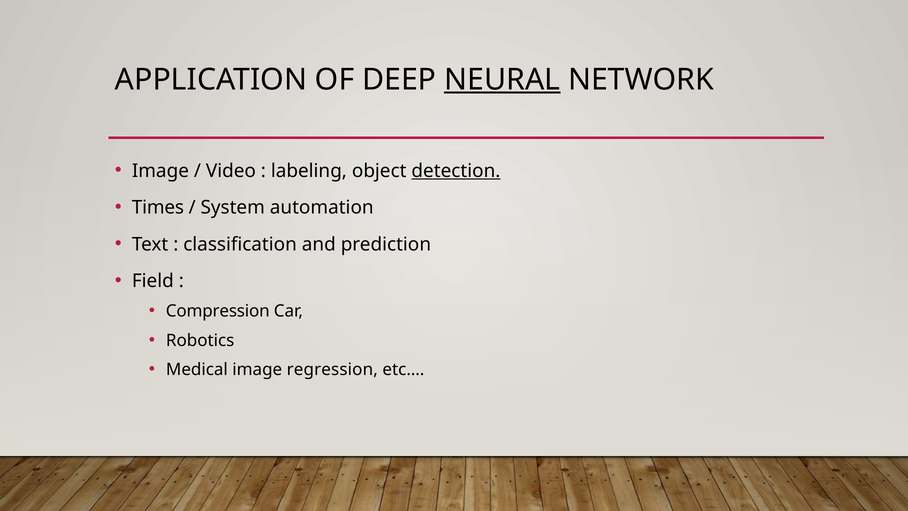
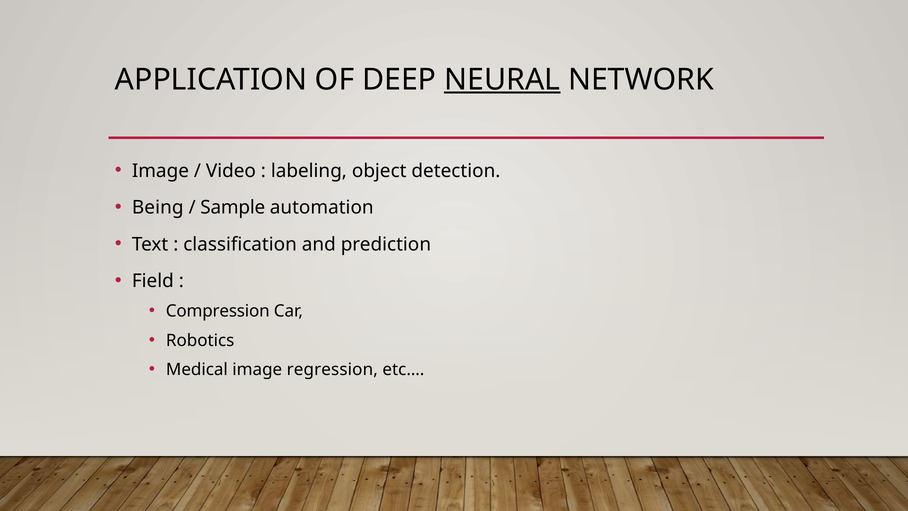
detection underline: present -> none
Times: Times -> Being
System: System -> Sample
